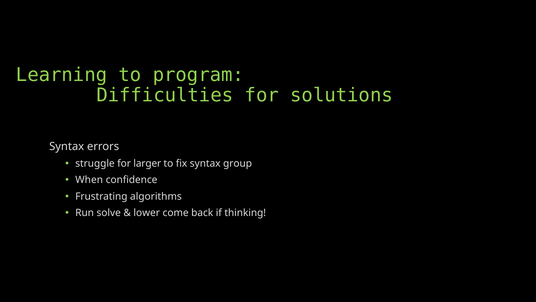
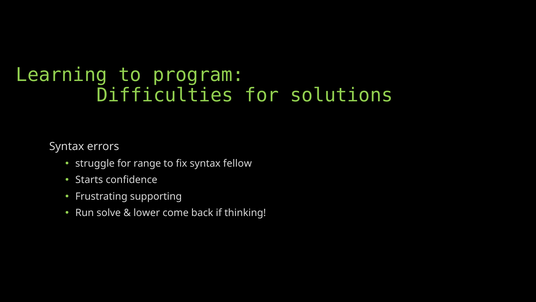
larger: larger -> range
group: group -> fellow
When: When -> Starts
algorithms: algorithms -> supporting
